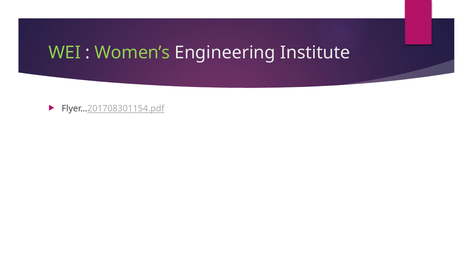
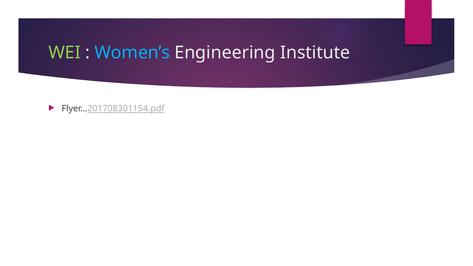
Women’s colour: light green -> light blue
